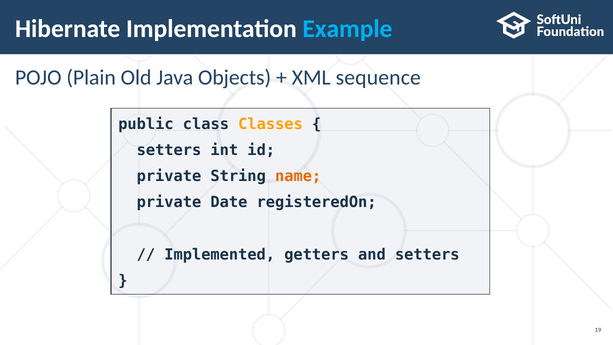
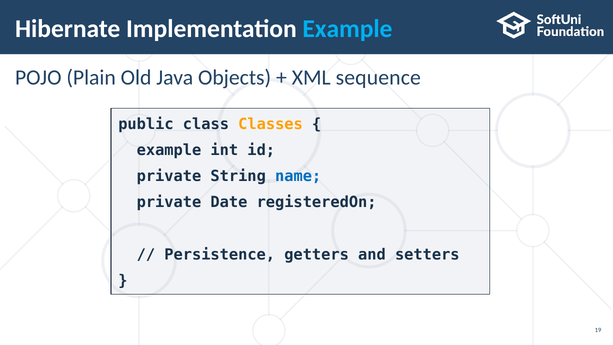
setters at (169, 150): setters -> example
name colour: orange -> blue
Implemented: Implemented -> Persistence
